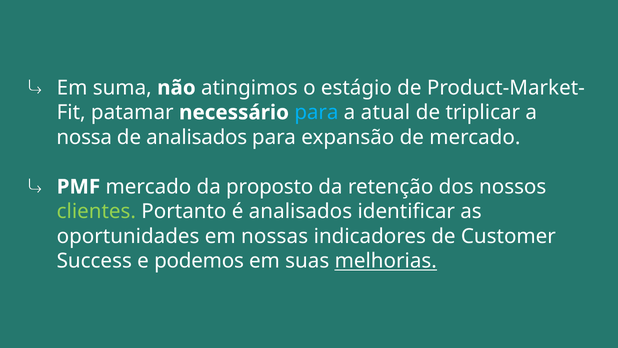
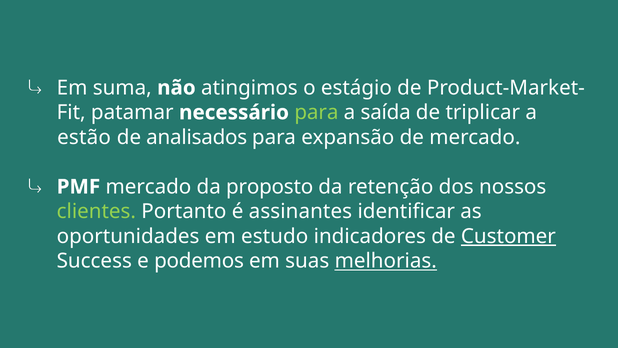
para at (316, 112) colour: light blue -> light green
atual: atual -> saída
nossa: nossa -> estão
é analisados: analisados -> assinantes
nossas: nossas -> estudo
Customer underline: none -> present
